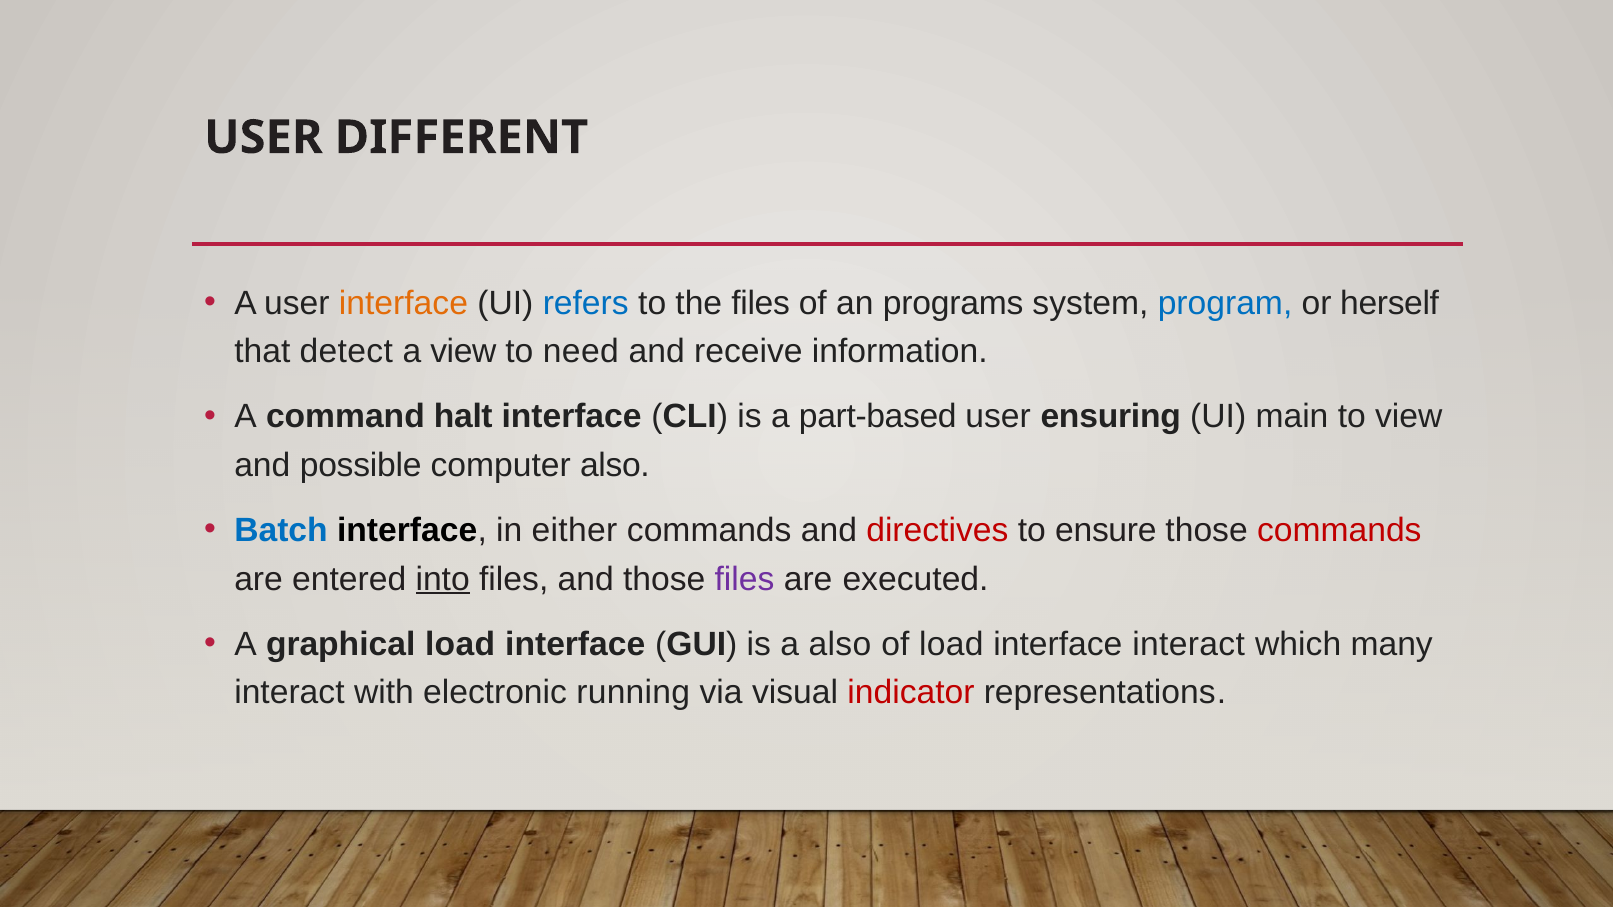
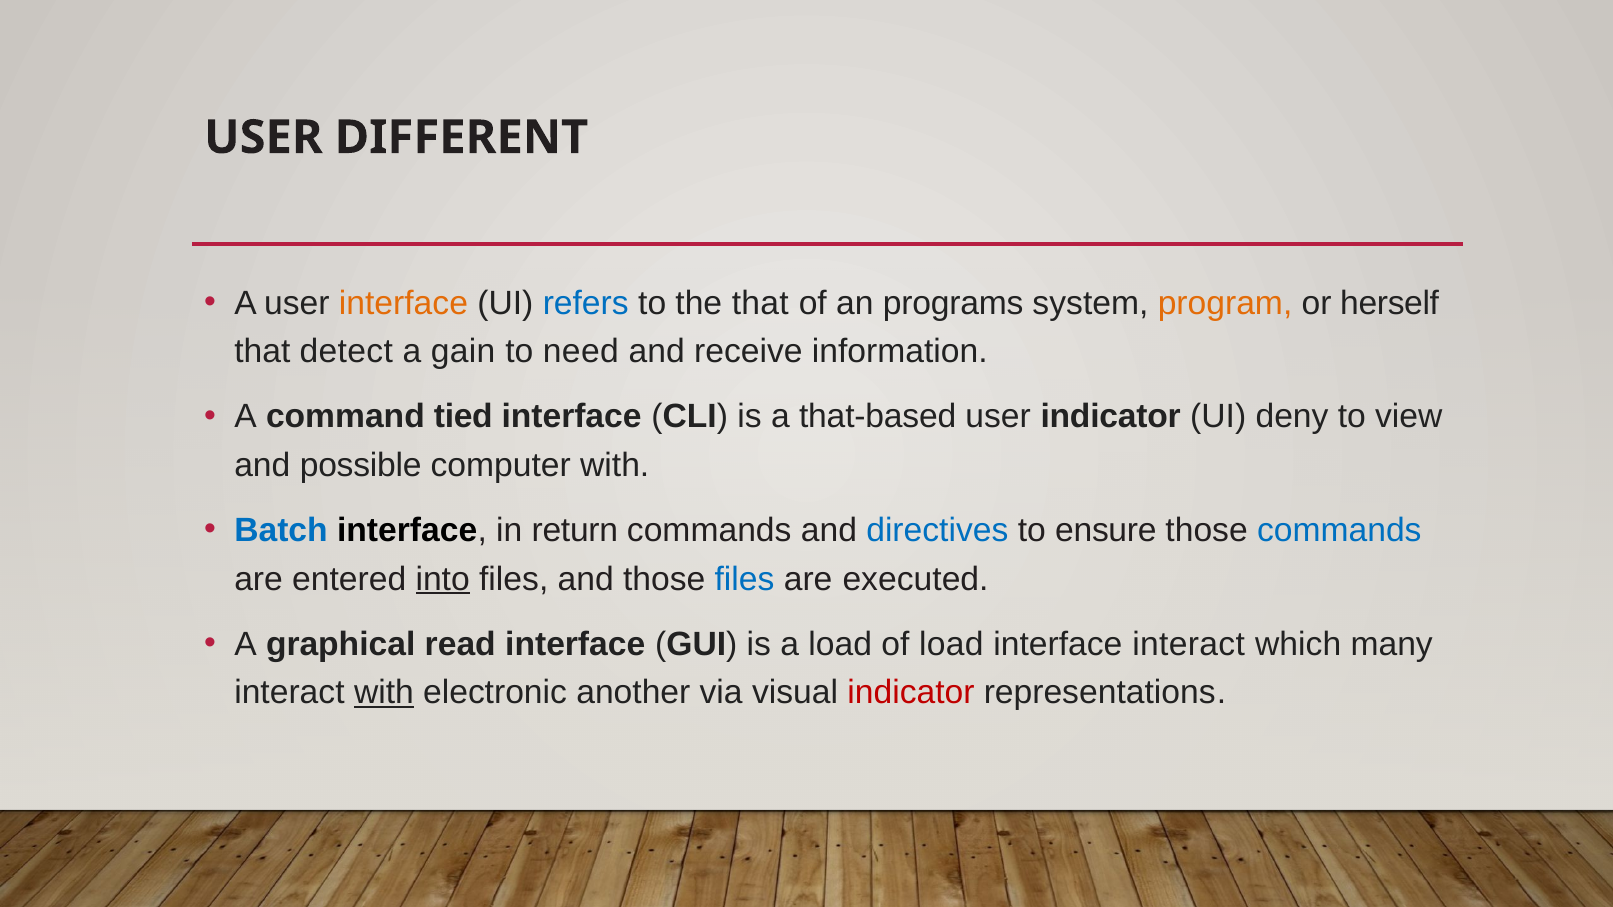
the files: files -> that
program colour: blue -> orange
a view: view -> gain
halt: halt -> tied
part-based: part-based -> that-based
user ensuring: ensuring -> indicator
main: main -> deny
computer also: also -> with
either: either -> return
directives colour: red -> blue
commands at (1339, 531) colour: red -> blue
files at (745, 579) colour: purple -> blue
graphical load: load -> read
a also: also -> load
with at (384, 693) underline: none -> present
running: running -> another
